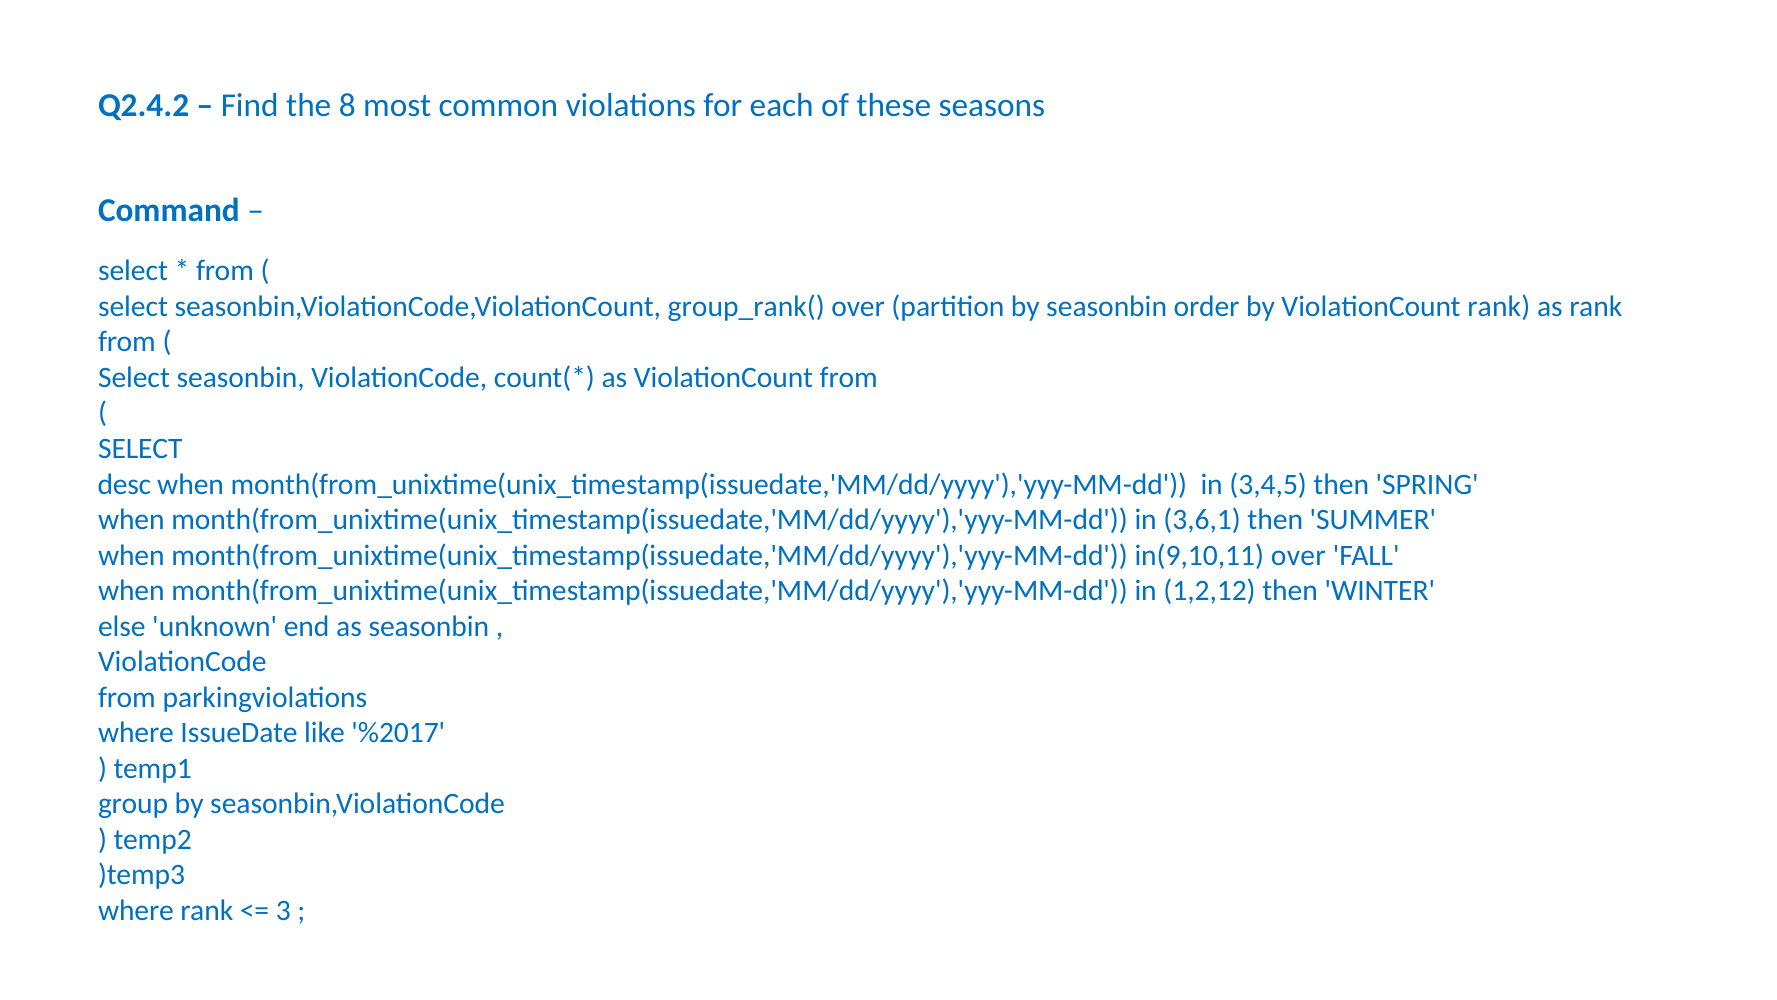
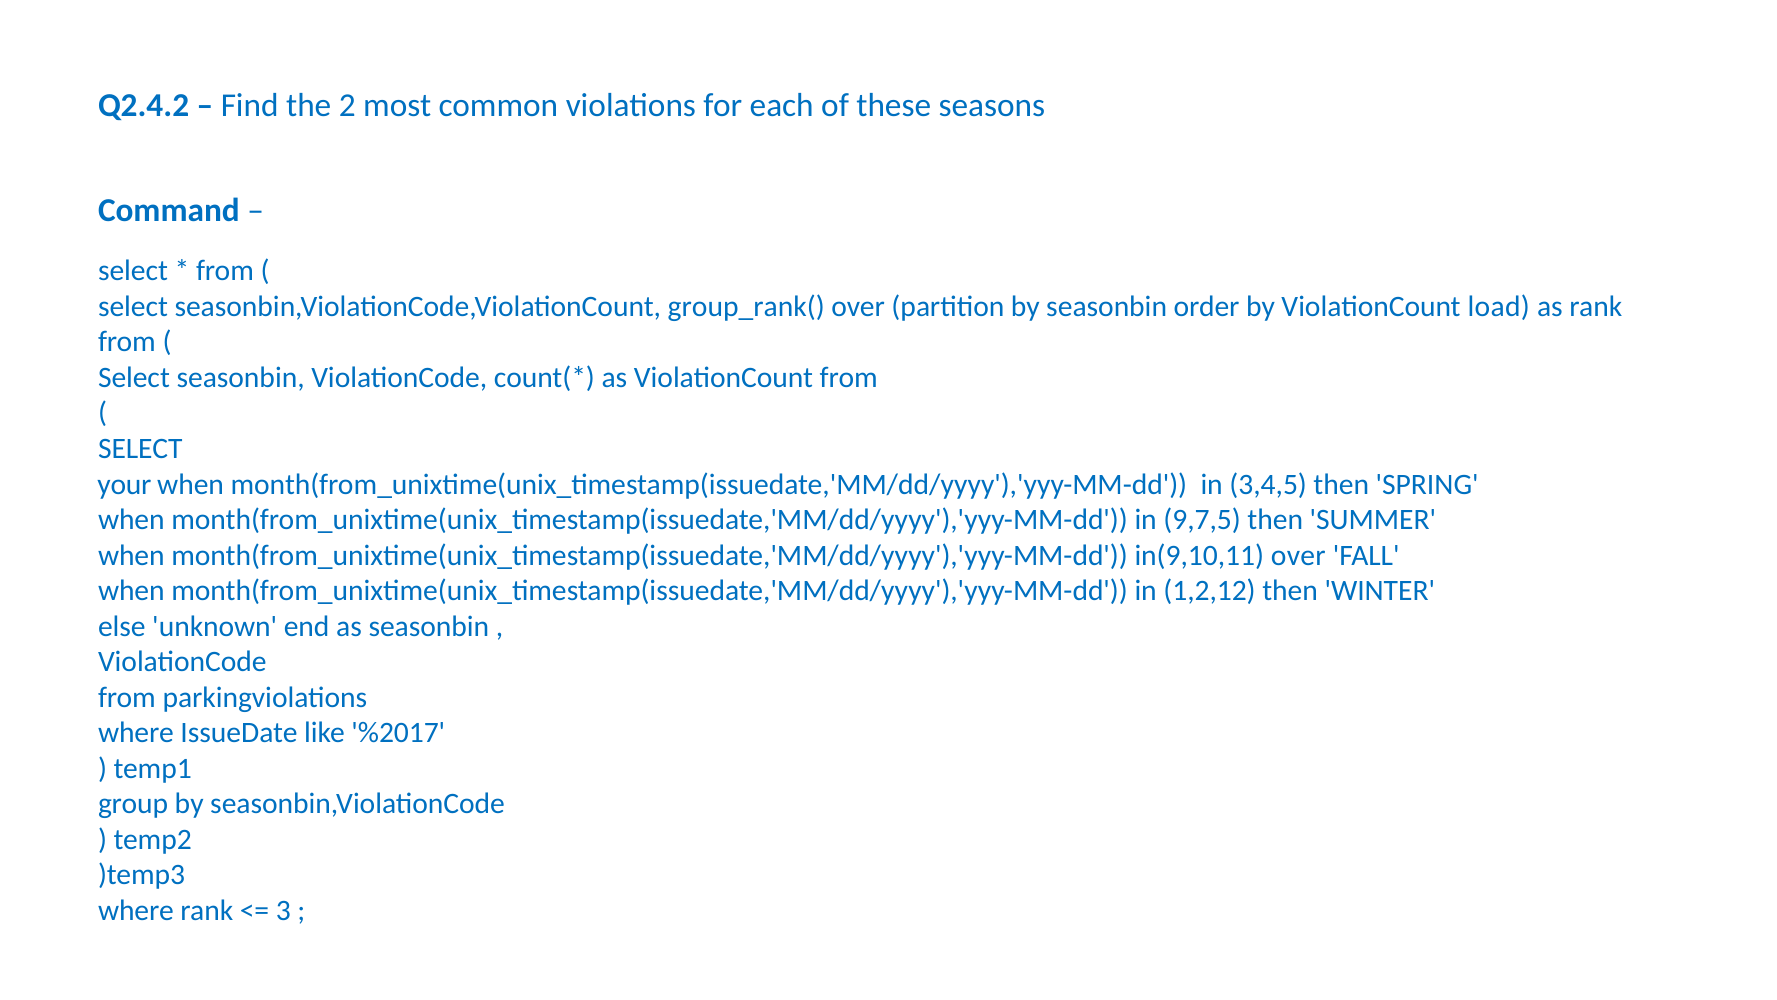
8: 8 -> 2
ViolationCount rank: rank -> load
desc: desc -> your
3,6,1: 3,6,1 -> 9,7,5
